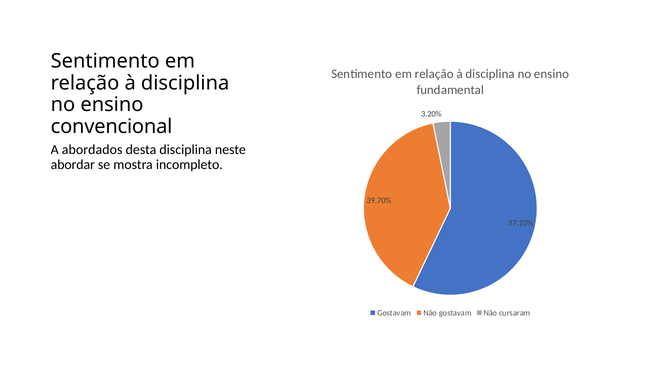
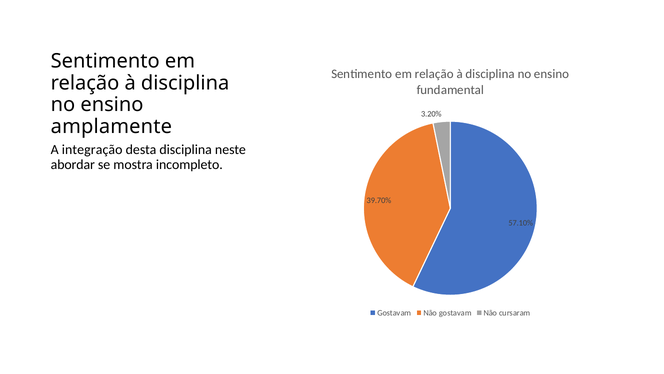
convencional: convencional -> amplamente
abordados: abordados -> integração
